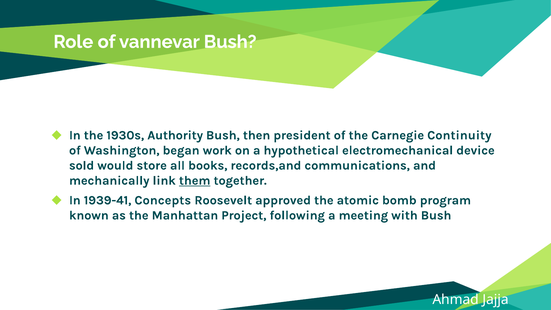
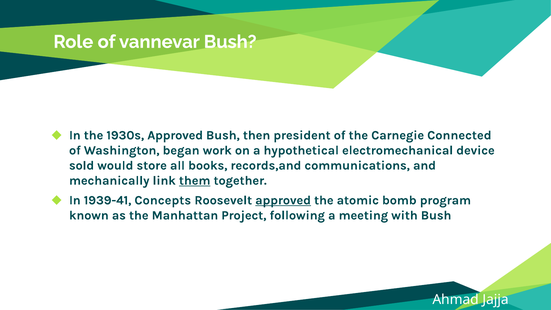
1930s Authority: Authority -> Approved
Continuity: Continuity -> Connected
approved at (283, 200) underline: none -> present
